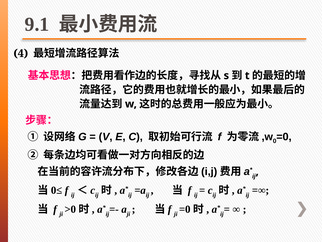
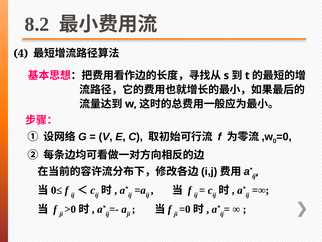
9.1: 9.1 -> 8.2
